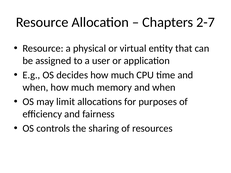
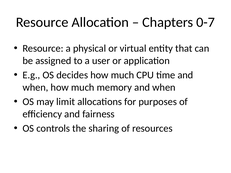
2-7: 2-7 -> 0-7
